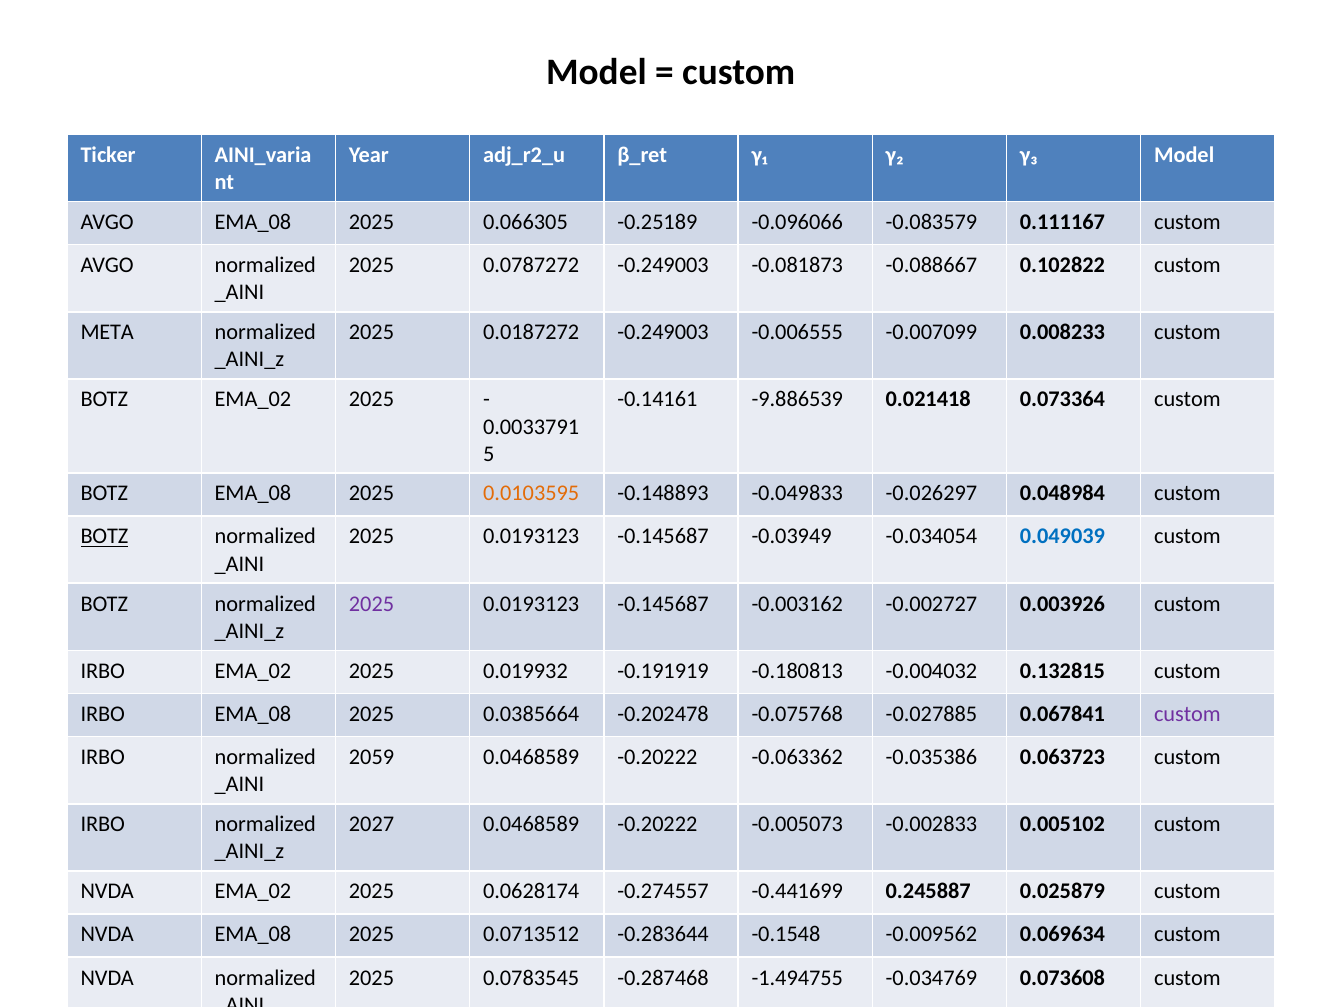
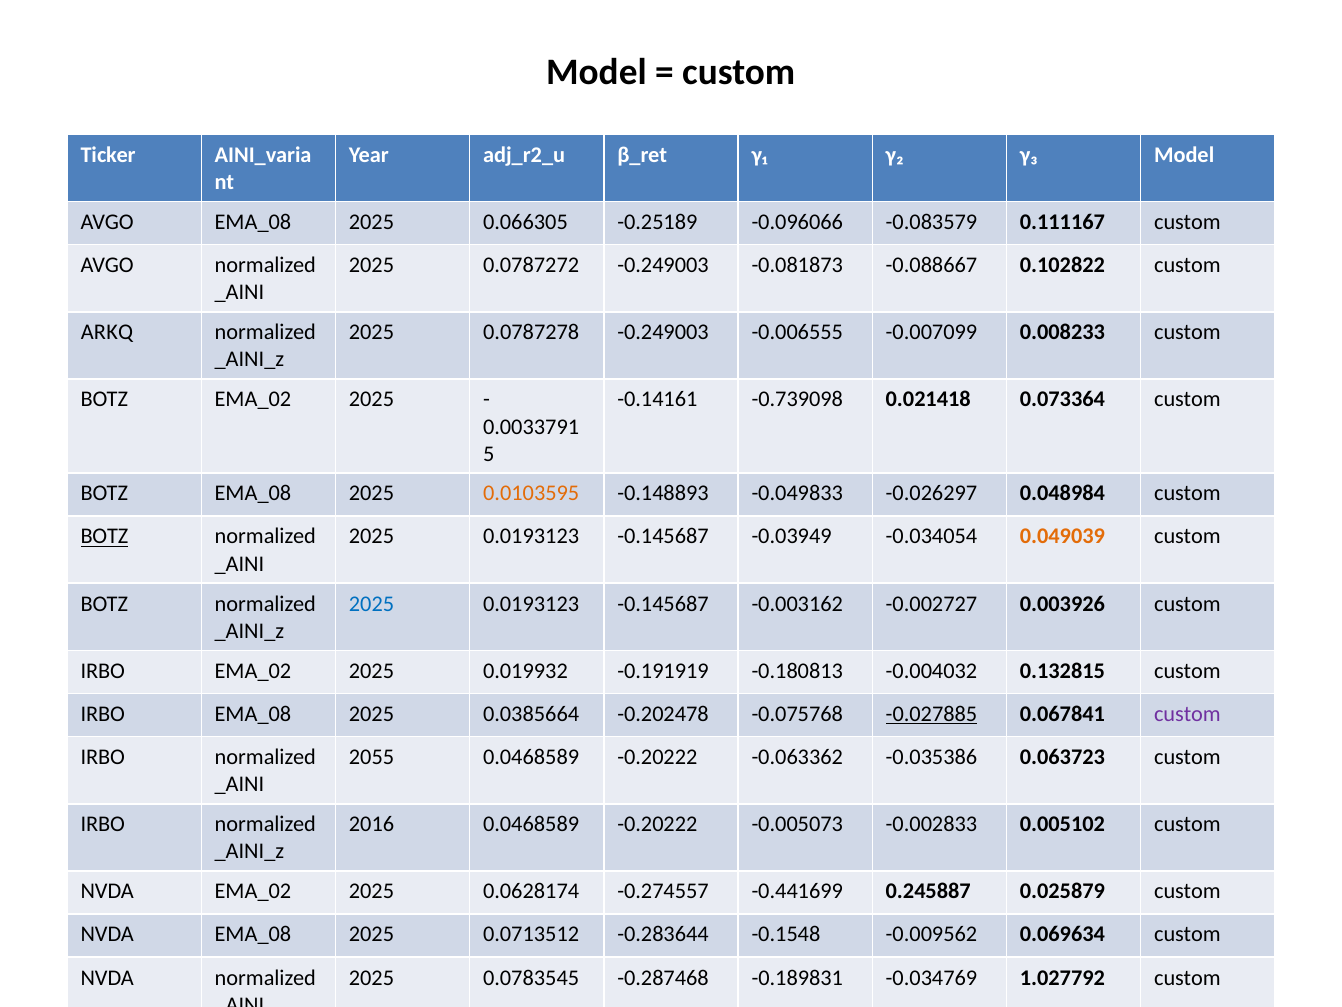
META: META -> ARKQ
0.0187272: 0.0187272 -> 0.0787278
-9.886539: -9.886539 -> -0.739098
0.049039 colour: blue -> orange
2025 at (372, 603) colour: purple -> blue
-0.027885 underline: none -> present
2059: 2059 -> 2055
2027: 2027 -> 2016
-1.494755: -1.494755 -> -0.189831
0.073608: 0.073608 -> 1.027792
